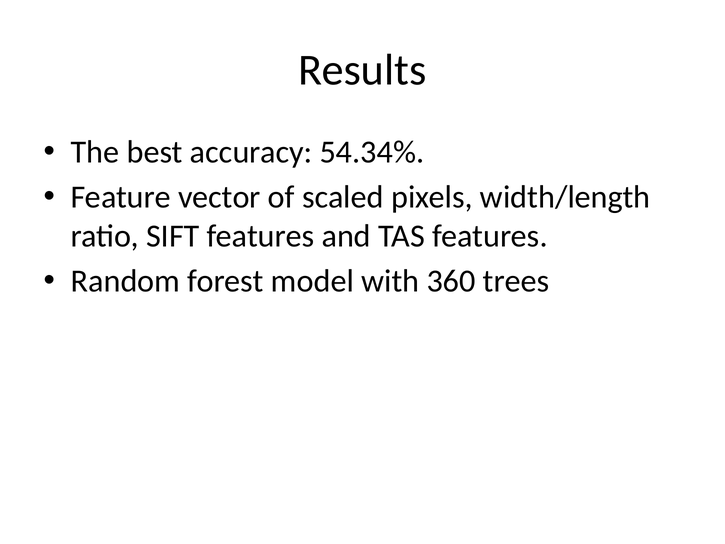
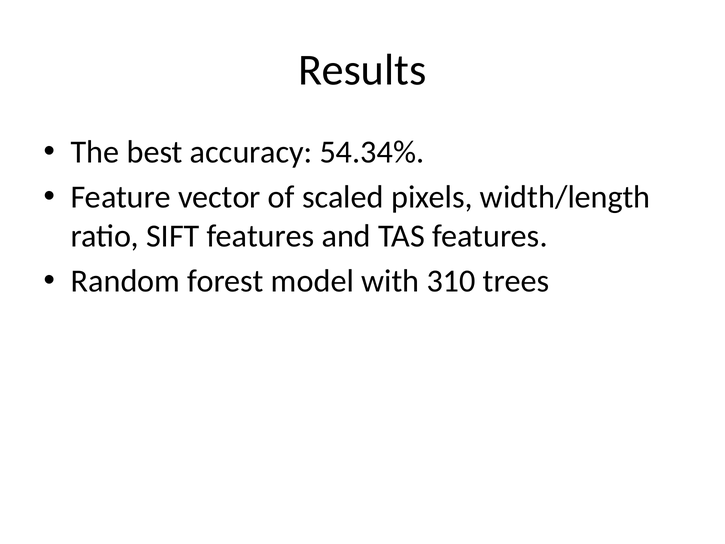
360: 360 -> 310
